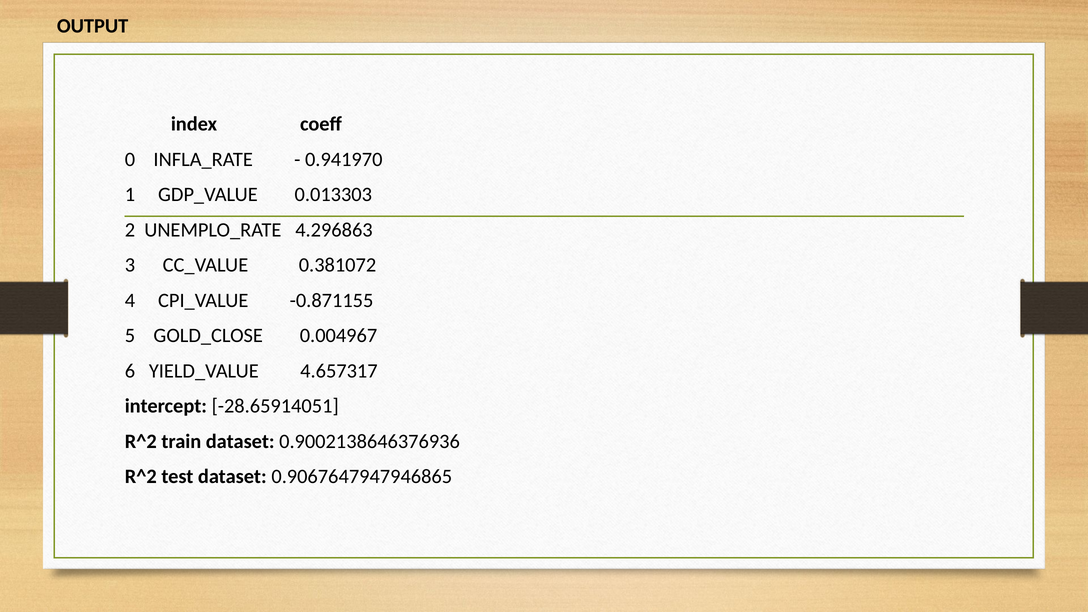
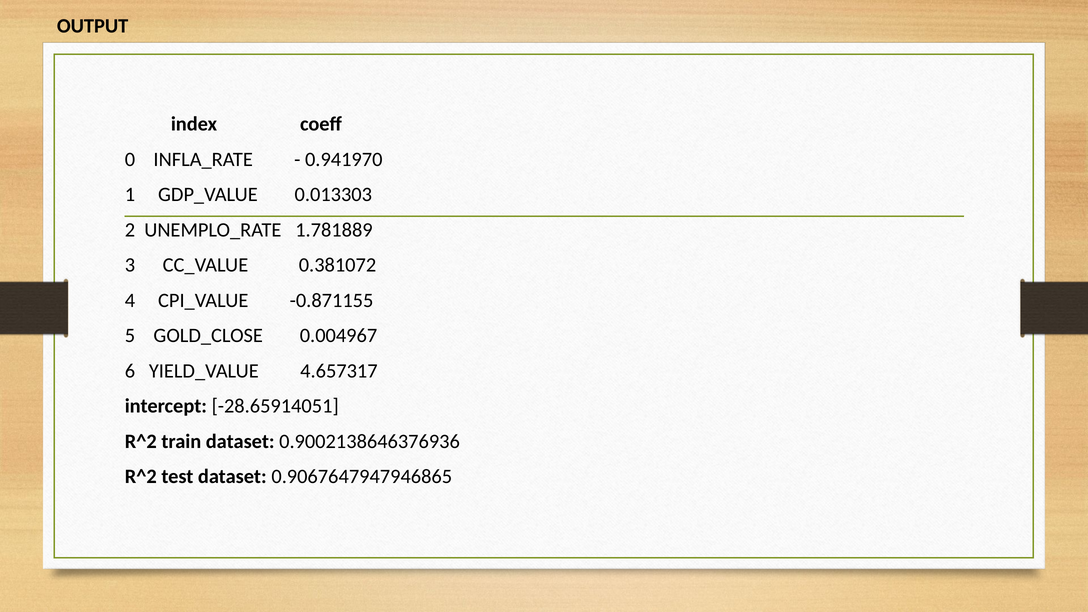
4.296863: 4.296863 -> 1.781889
